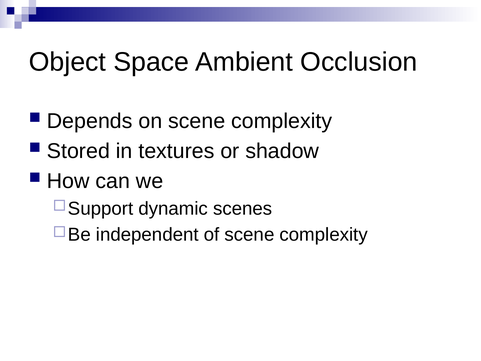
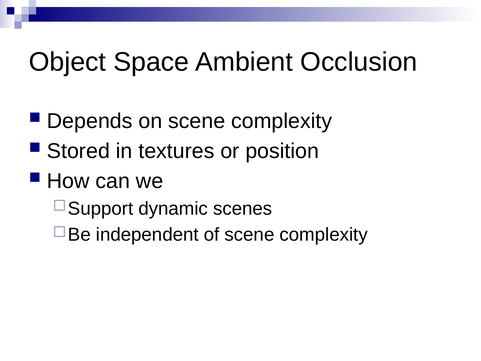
shadow: shadow -> position
